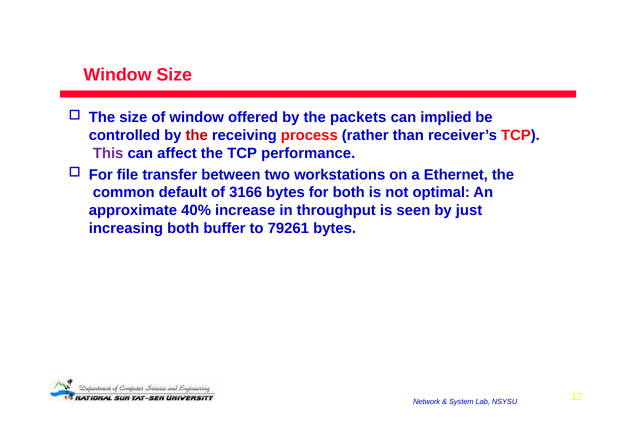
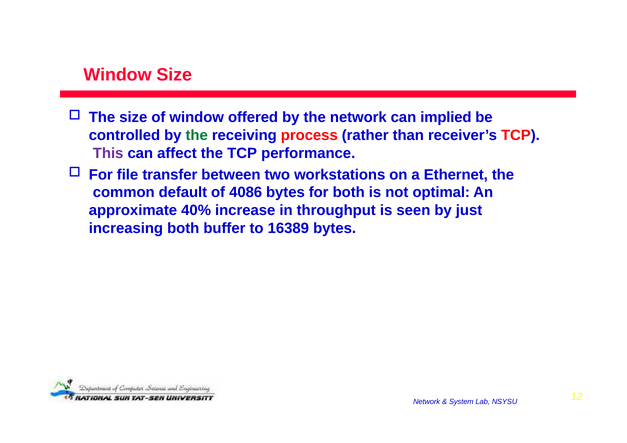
the packets: packets -> network
the at (197, 135) colour: red -> green
3166: 3166 -> 4086
79261: 79261 -> 16389
